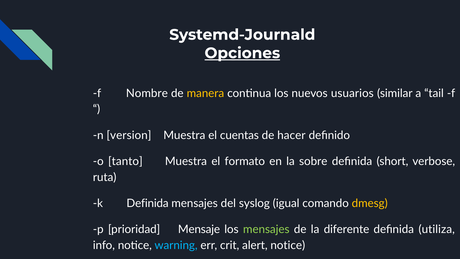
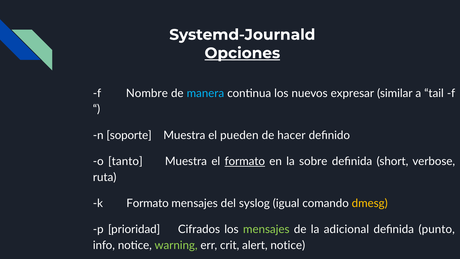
manera colour: yellow -> light blue
usuarios: usuarios -> expresar
version: version -> soporte
cuentas: cuentas -> pueden
formato at (245, 161) underline: none -> present
k Definida: Definida -> Formato
Mensaje: Mensaje -> Cifrados
diferente: diferente -> adicional
utiliza: utiliza -> punto
warning colour: light blue -> light green
